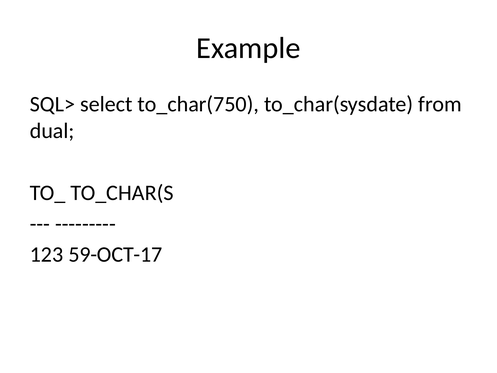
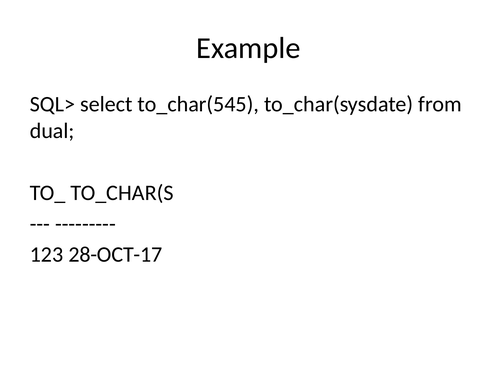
to_char(750: to_char(750 -> to_char(545
59-OCT-17: 59-OCT-17 -> 28-OCT-17
